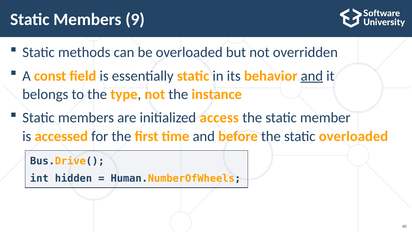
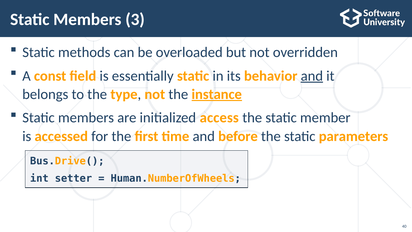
9: 9 -> 3
instance underline: none -> present
static overloaded: overloaded -> parameters
hidden: hidden -> setter
